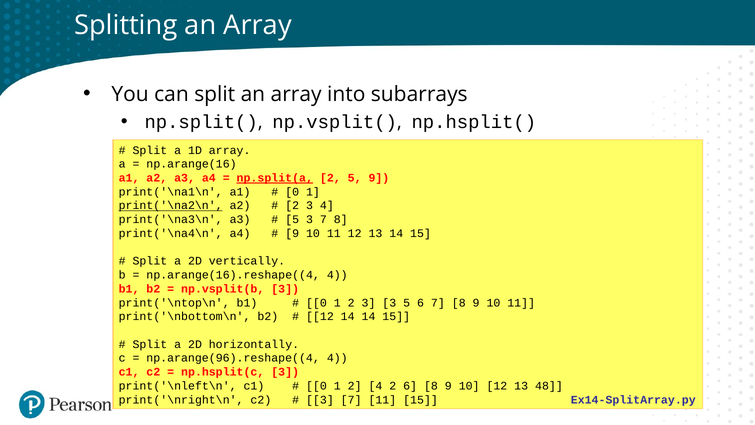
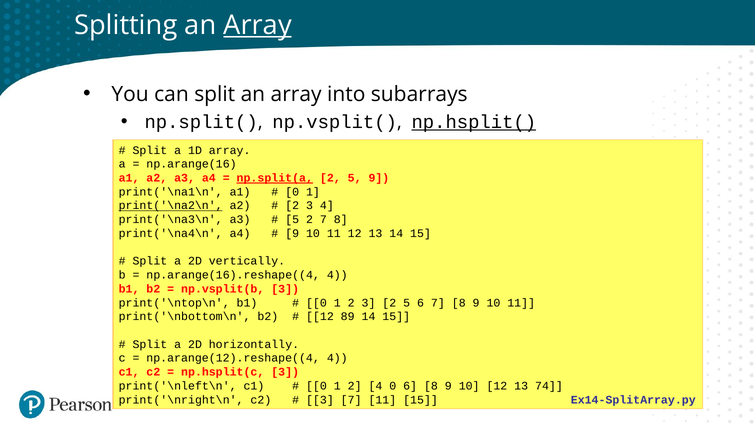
Array at (258, 25) underline: none -> present
np.hsplit( underline: none -> present
5 3: 3 -> 2
3 3: 3 -> 2
12 14: 14 -> 89
np.arange(96).reshape((4: np.arange(96).reshape((4 -> np.arange(12).reshape((4
4 2: 2 -> 0
48: 48 -> 74
